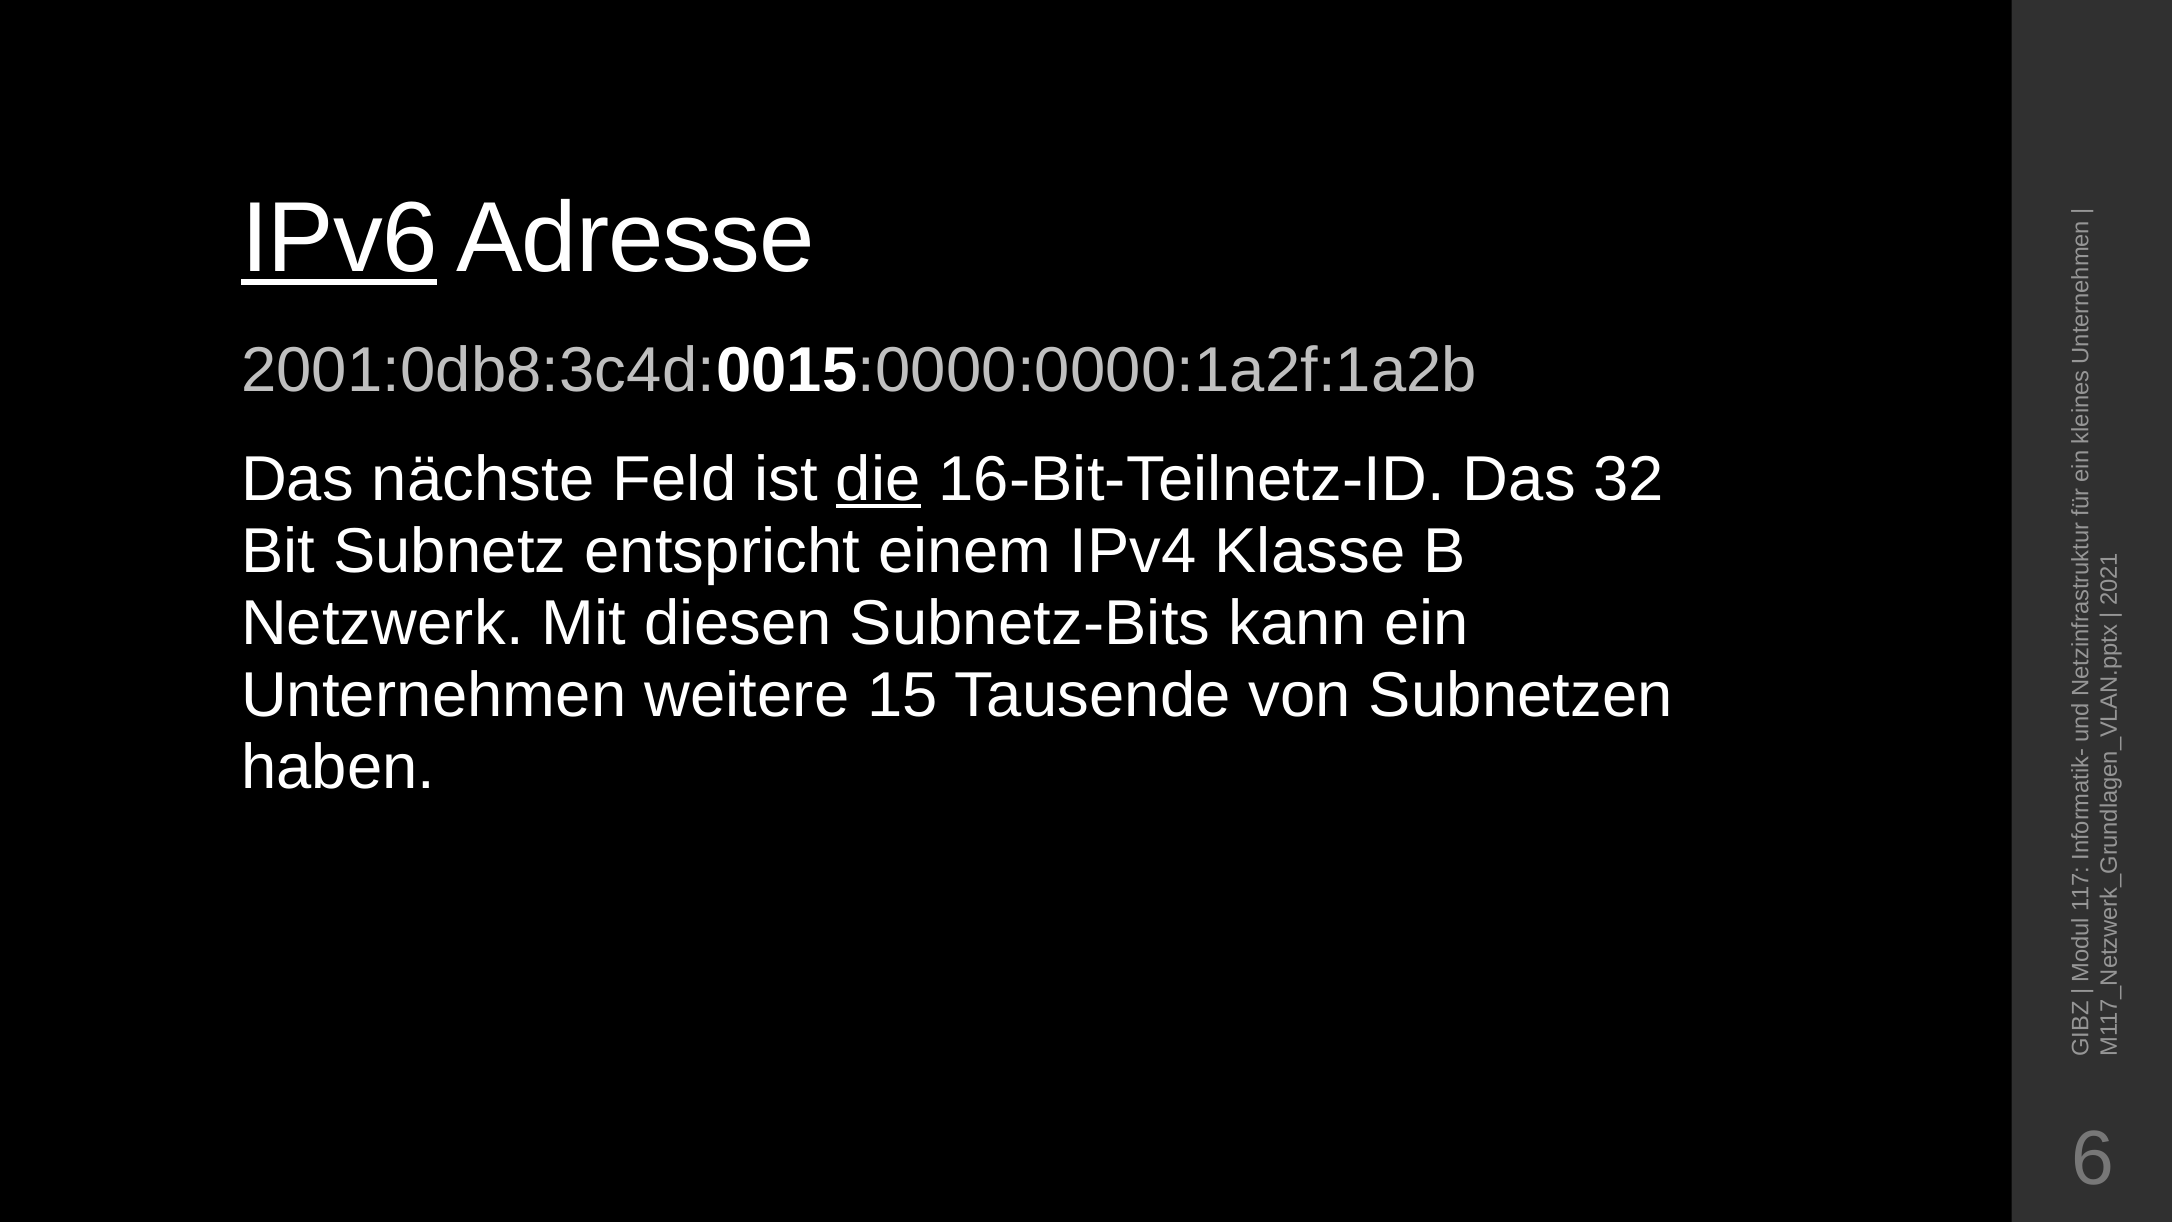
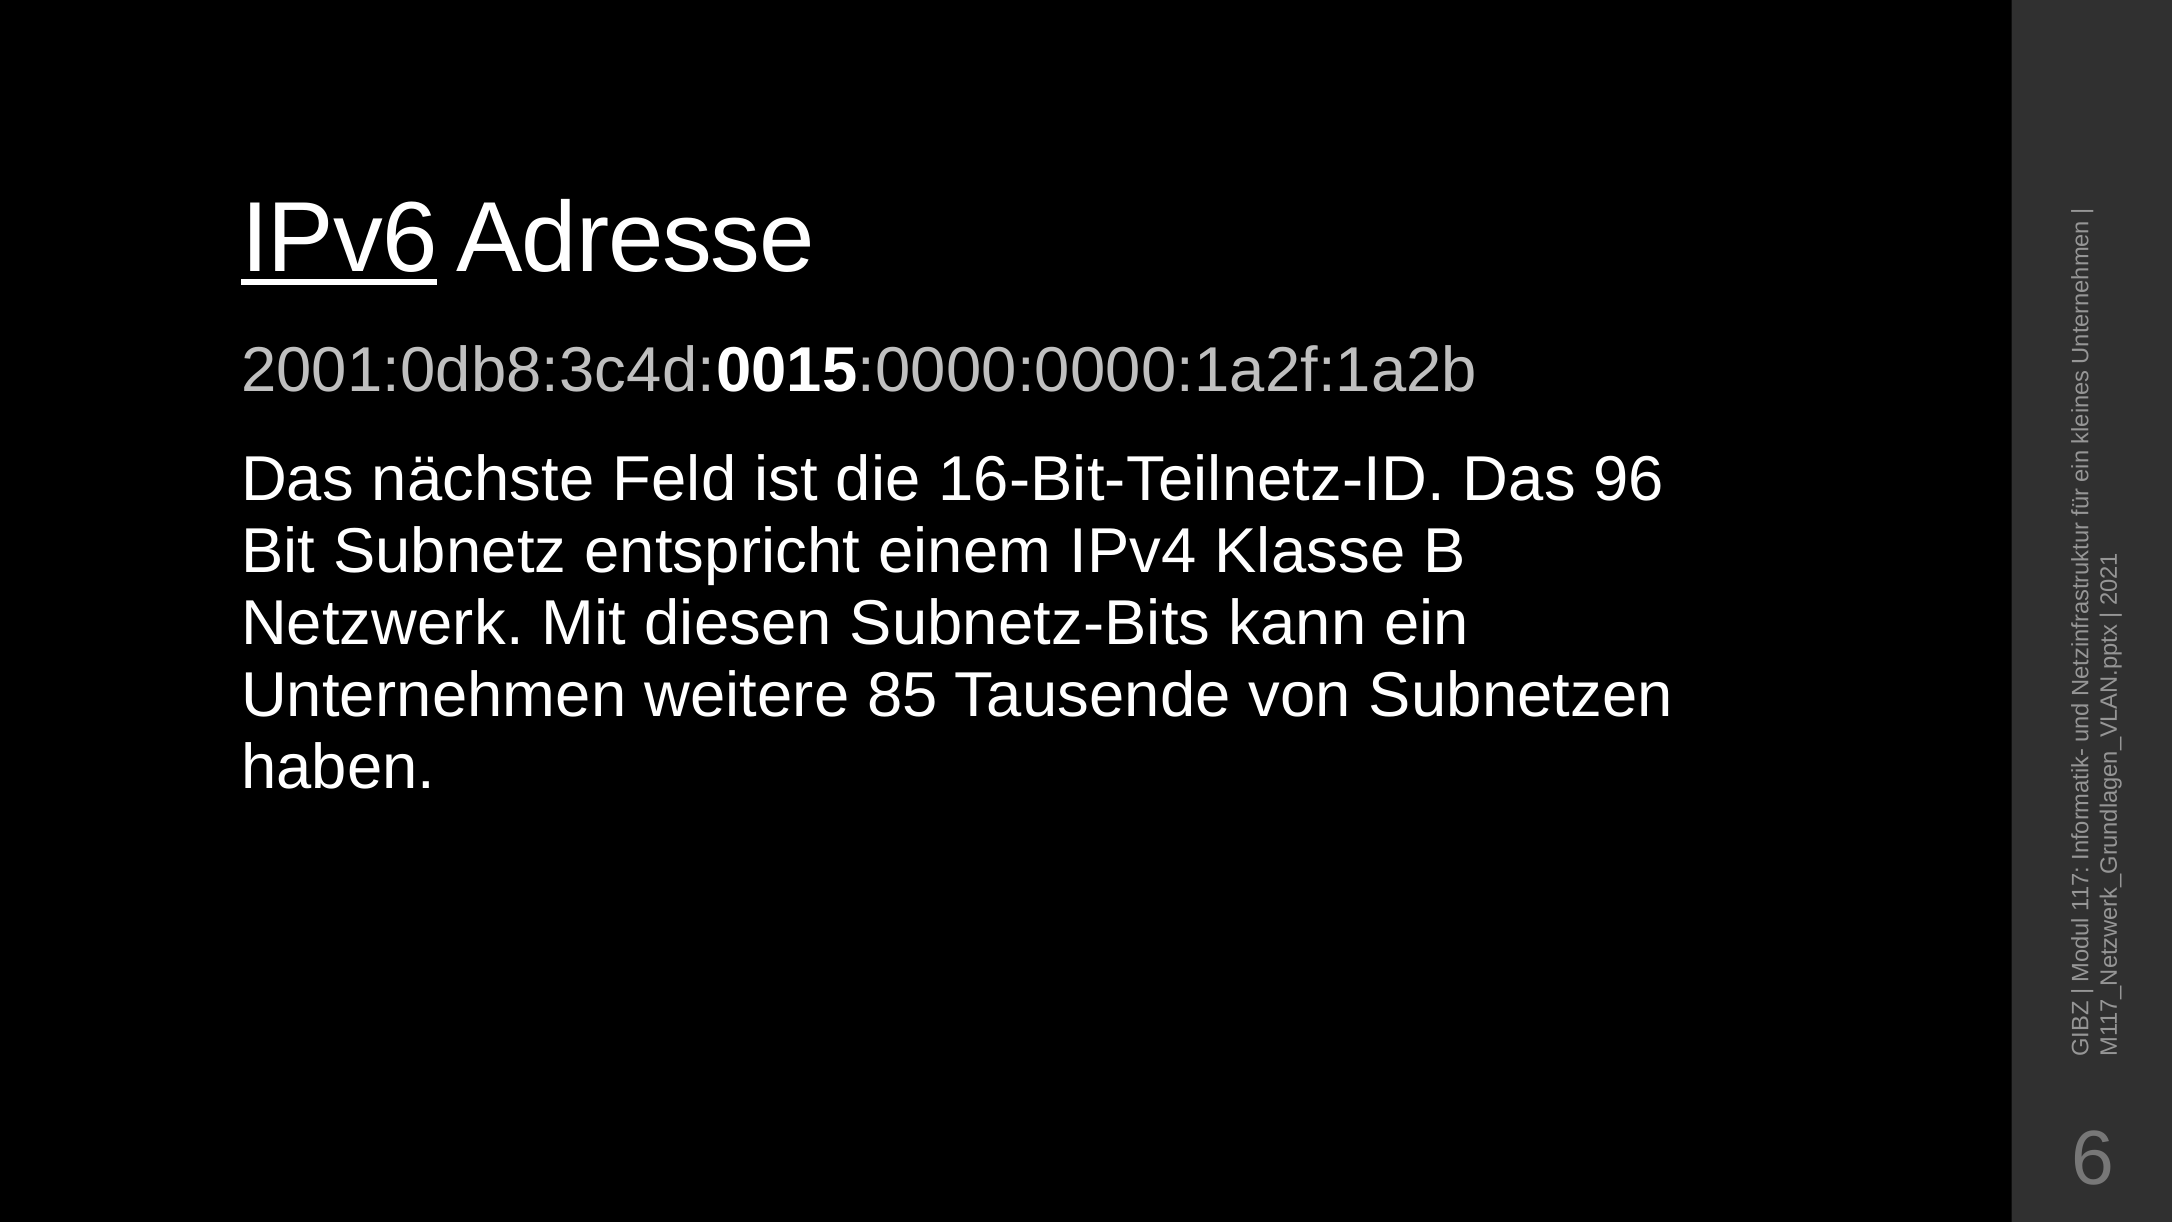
die underline: present -> none
32: 32 -> 96
15: 15 -> 85
